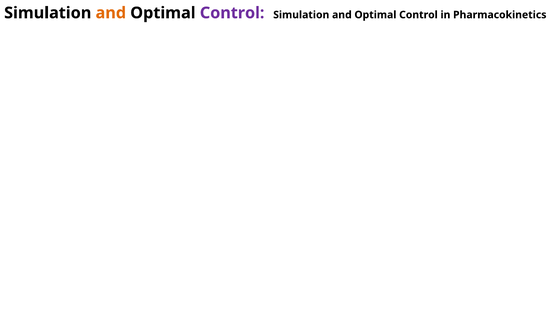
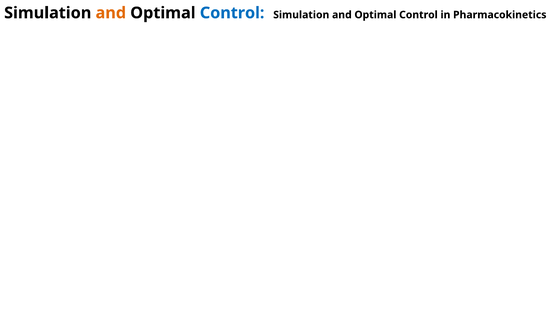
Control at (232, 13) colour: purple -> blue
